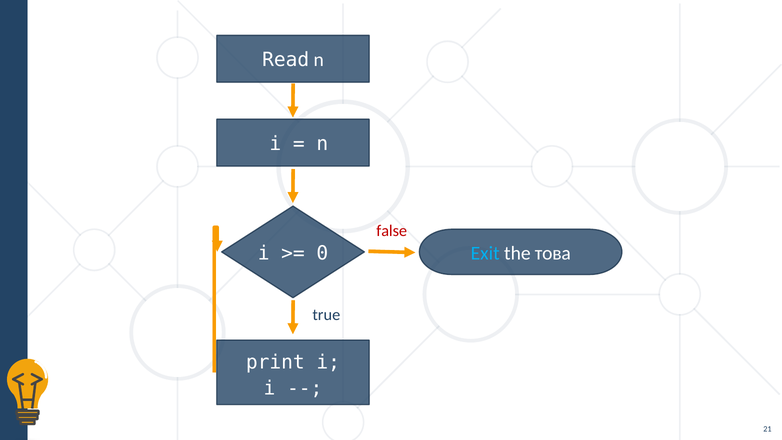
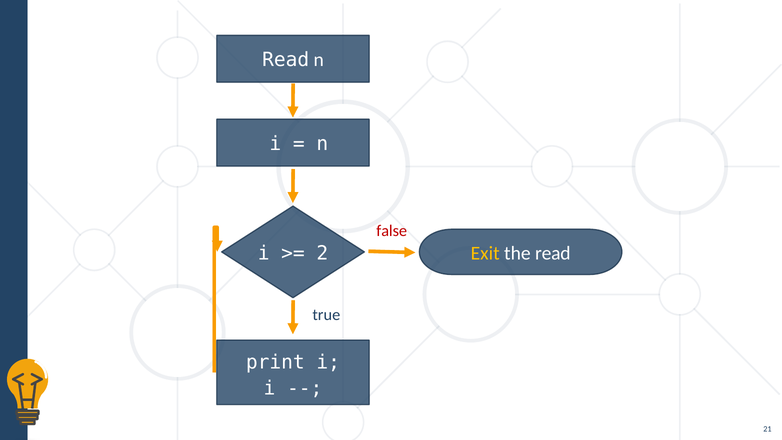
0: 0 -> 2
Exit colour: light blue -> yellow
the това: това -> read
